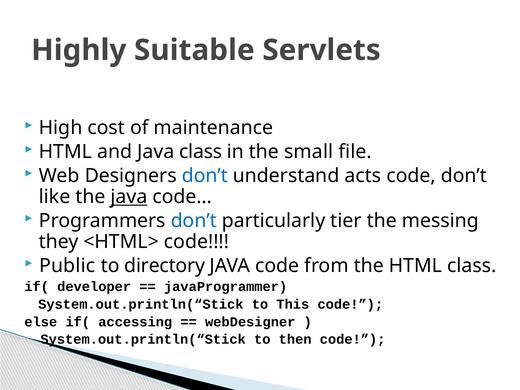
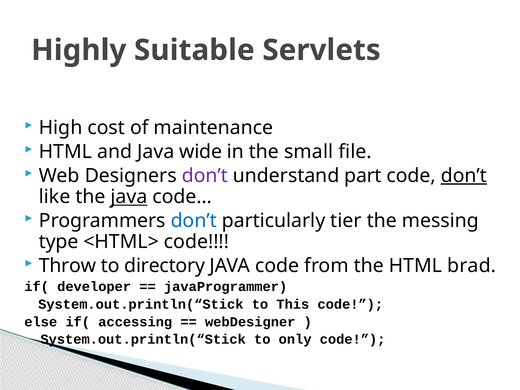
Java class: class -> wide
don’t at (205, 176) colour: blue -> purple
acts: acts -> part
don’t at (464, 176) underline: none -> present
they: they -> type
Public: Public -> Throw
HTML class: class -> brad
then: then -> only
